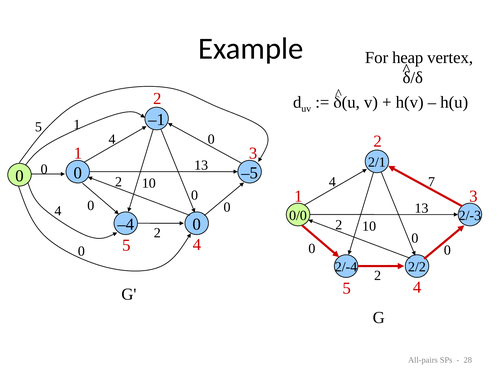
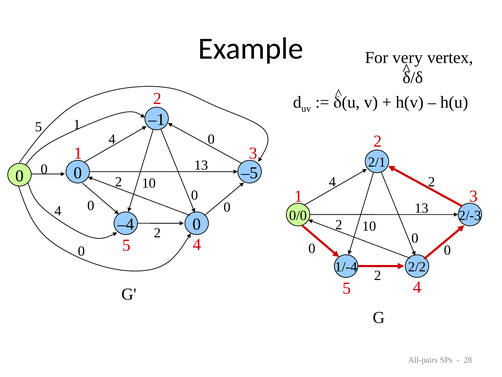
heap: heap -> very
4 7: 7 -> 2
2/-4: 2/-4 -> 1/-4
